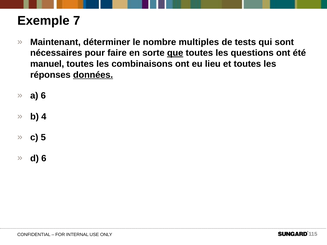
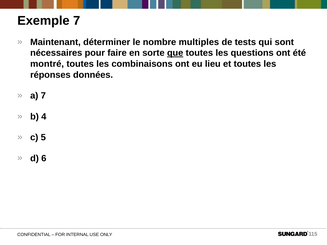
manuel: manuel -> montré
données underline: present -> none
a 6: 6 -> 7
